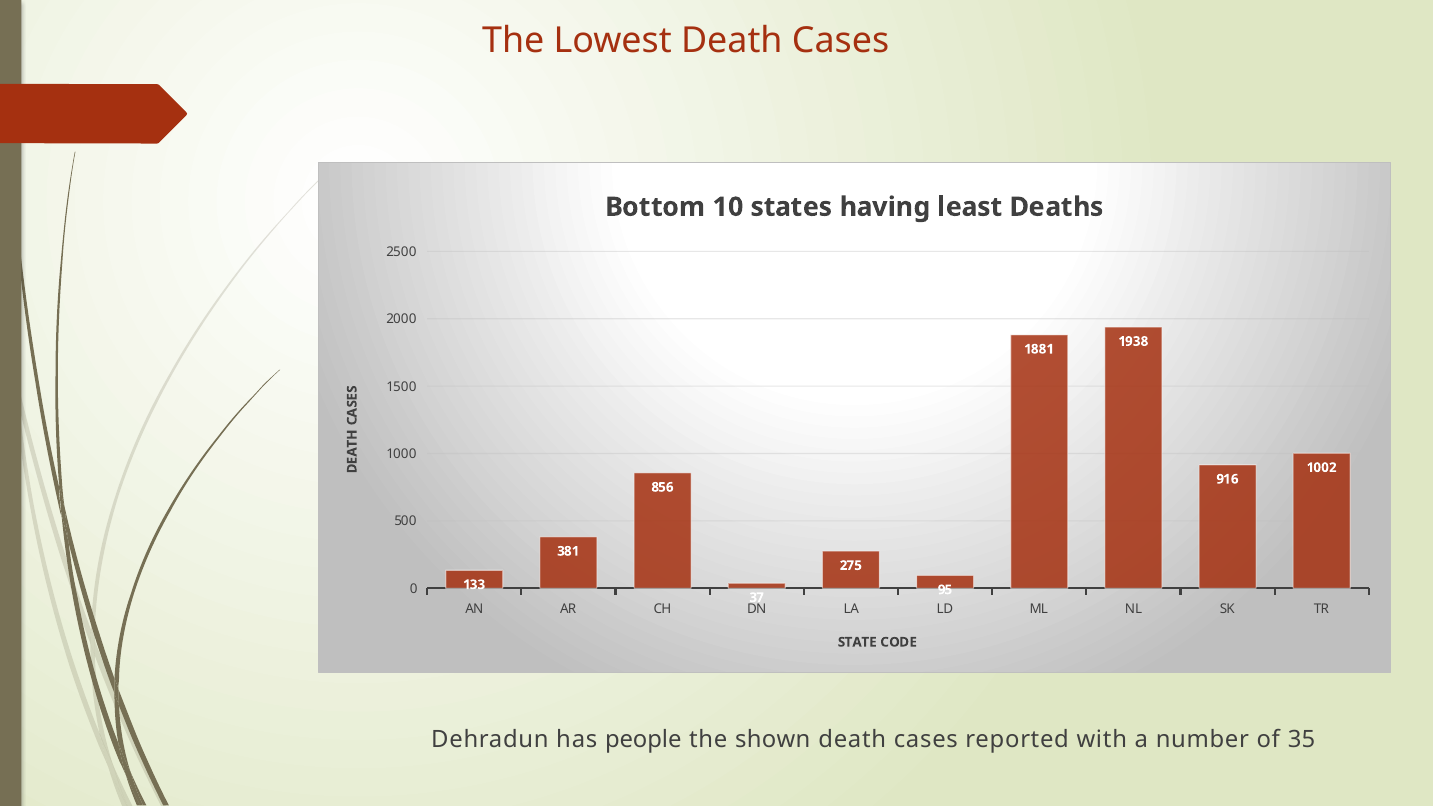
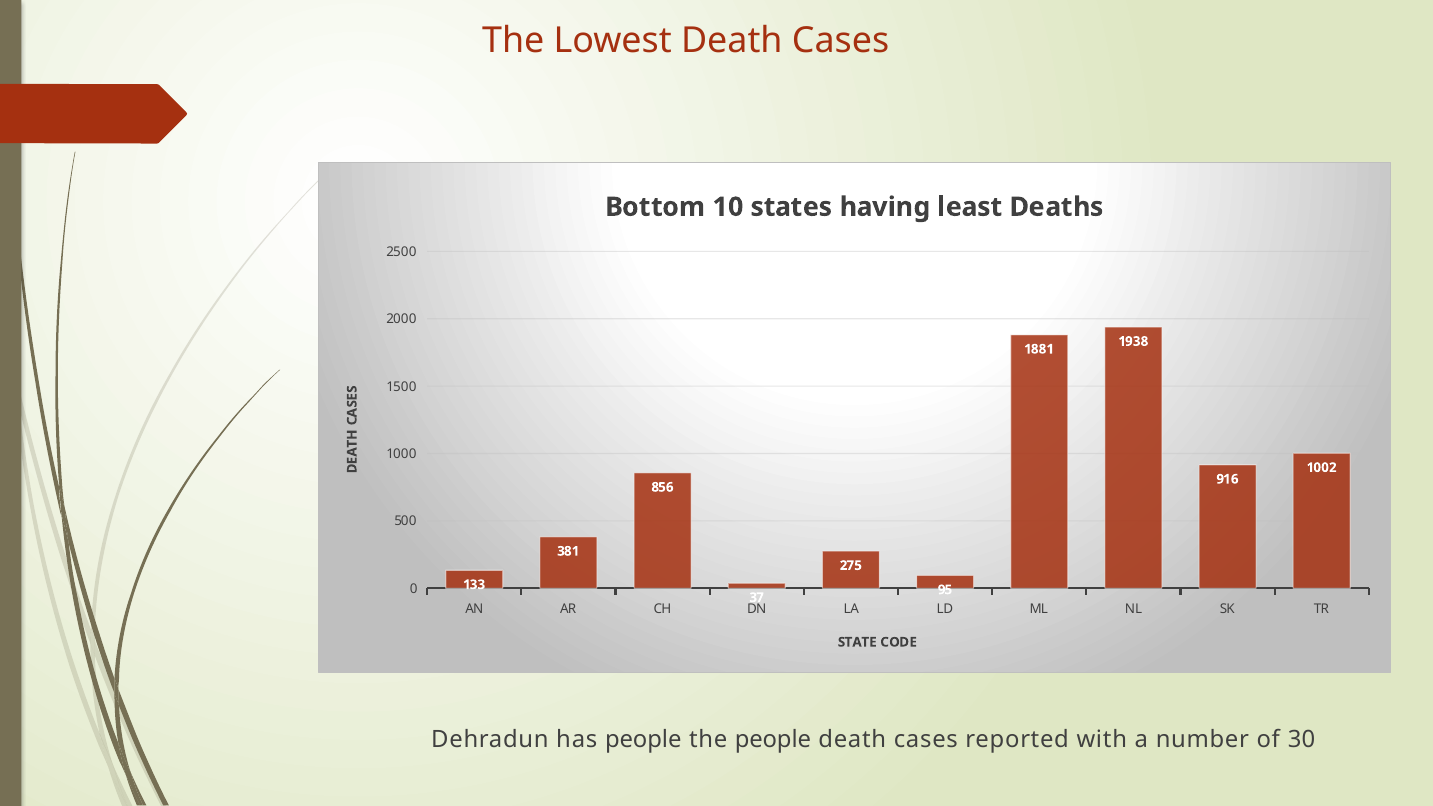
the shown: shown -> people
35: 35 -> 30
